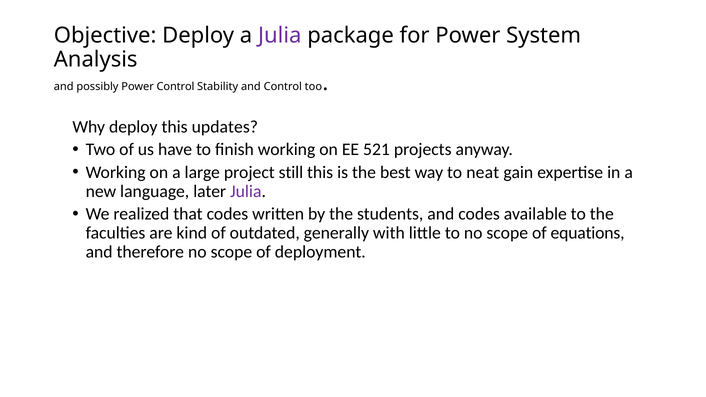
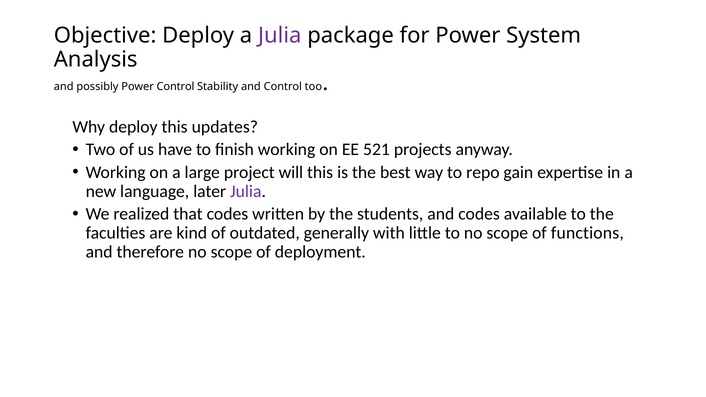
still: still -> will
neat: neat -> repo
equations: equations -> functions
